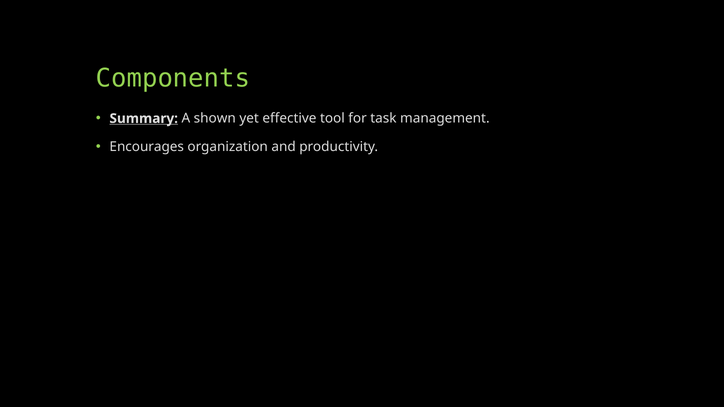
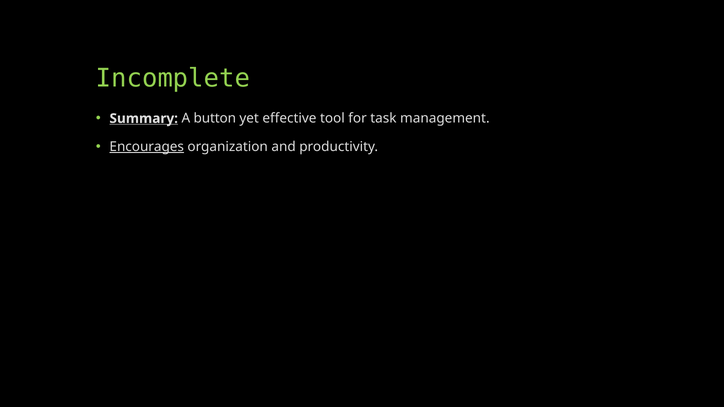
Components: Components -> Incomplete
shown: shown -> button
Encourages underline: none -> present
